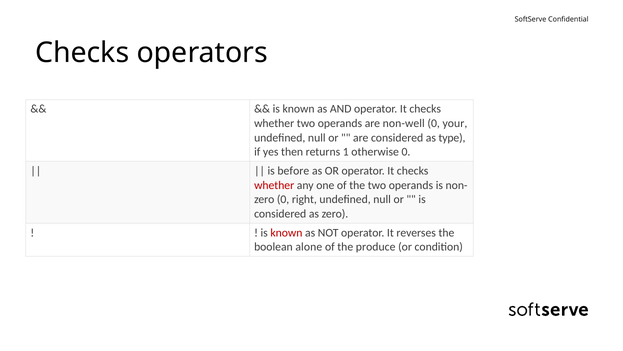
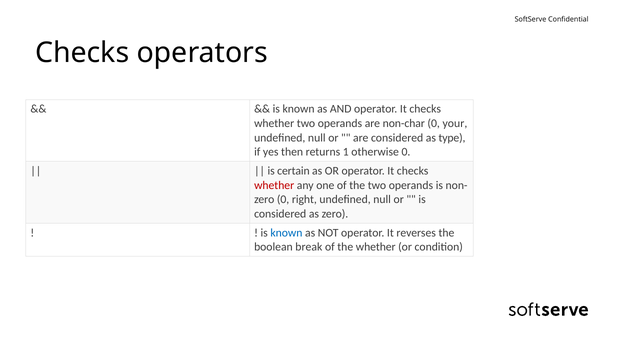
non-well: non-well -> non-char
before: before -> certain
known at (286, 232) colour: red -> blue
alone: alone -> break
the produce: produce -> whether
